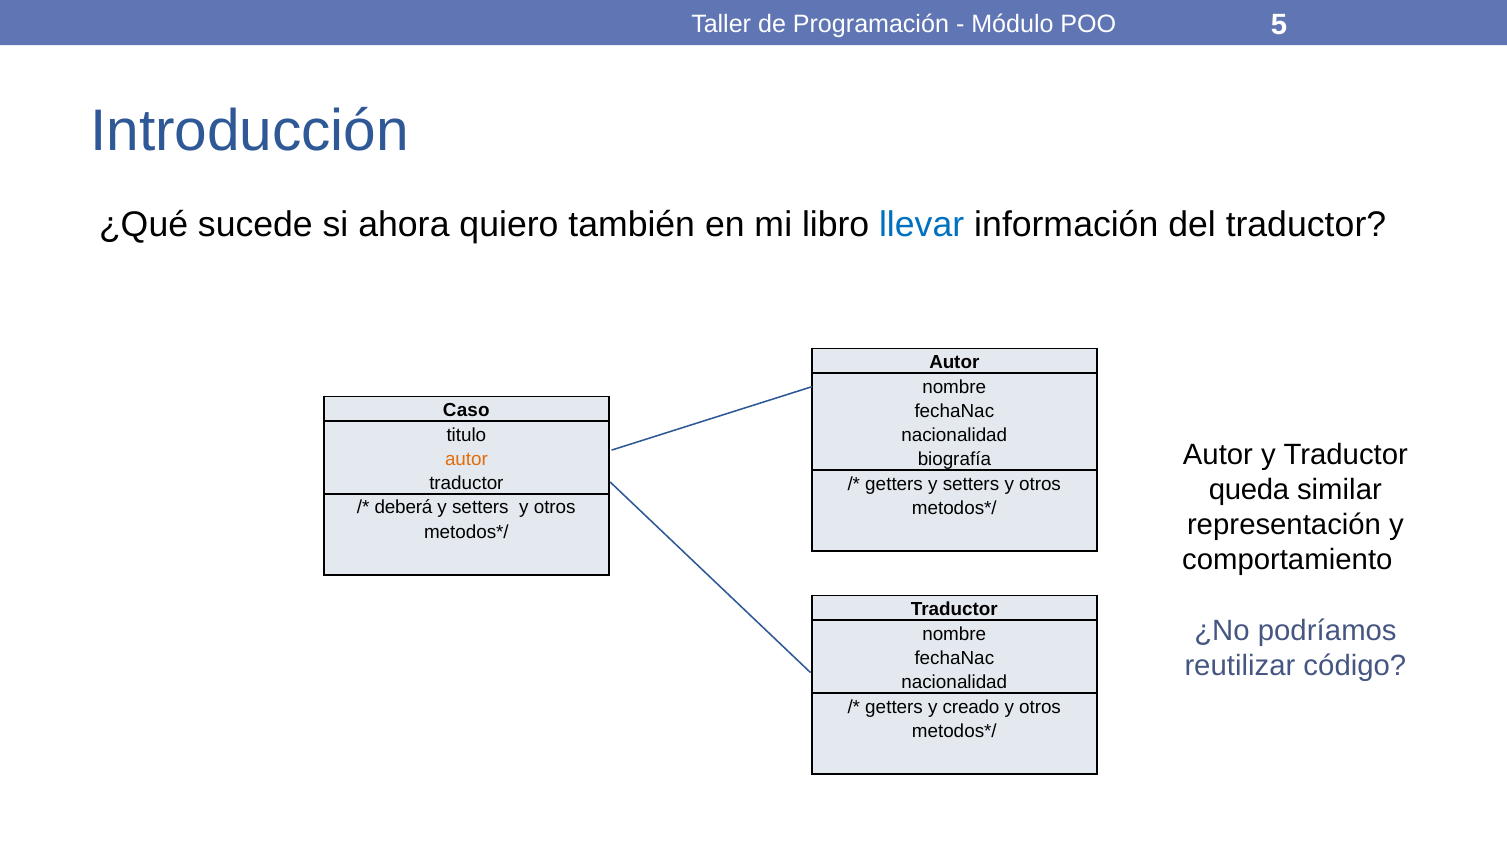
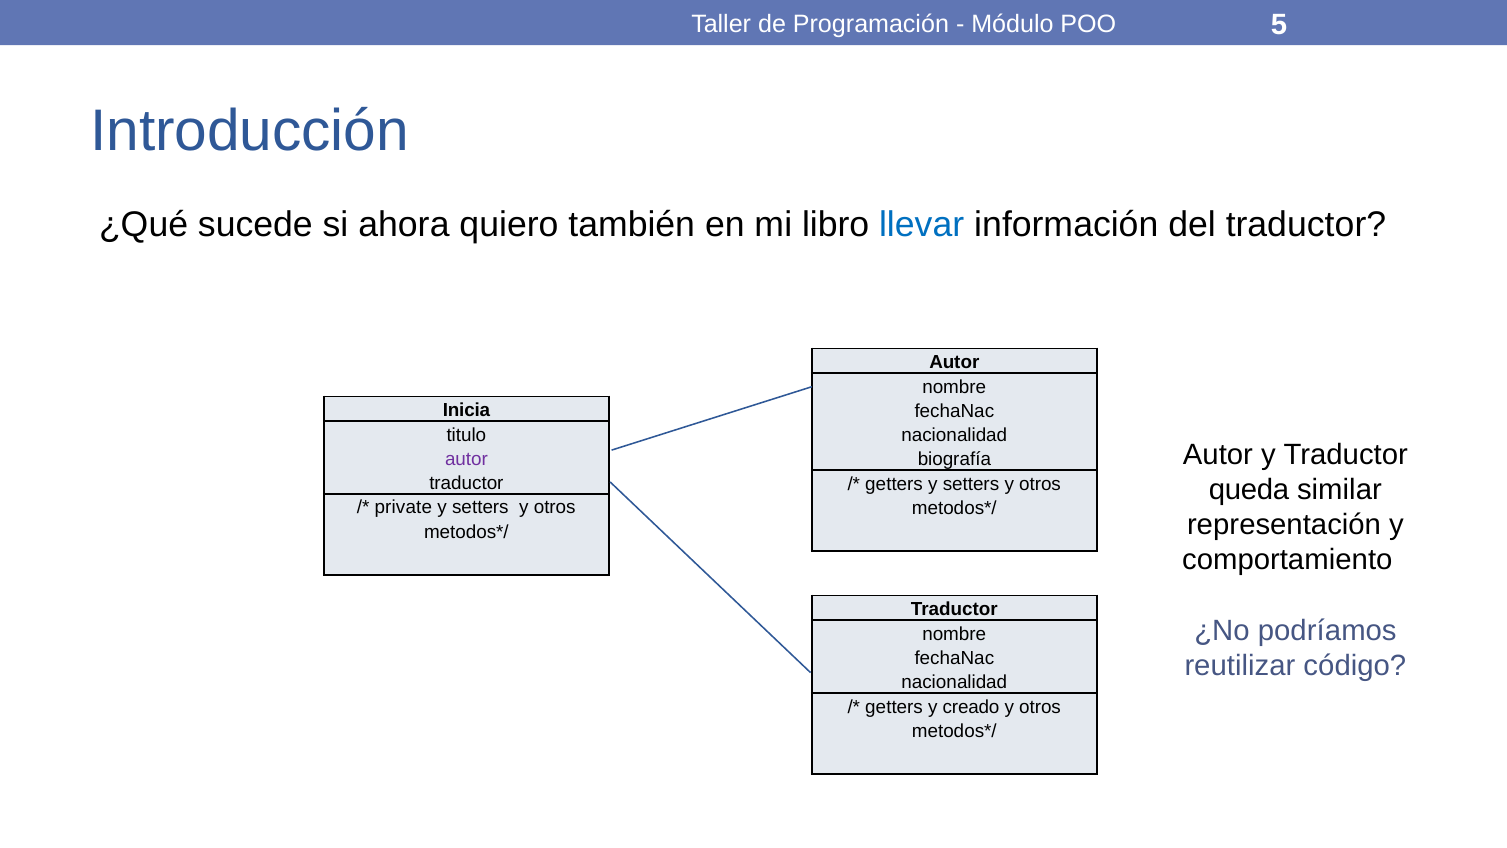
Caso: Caso -> Inicia
autor at (466, 459) colour: orange -> purple
deberá: deberá -> private
